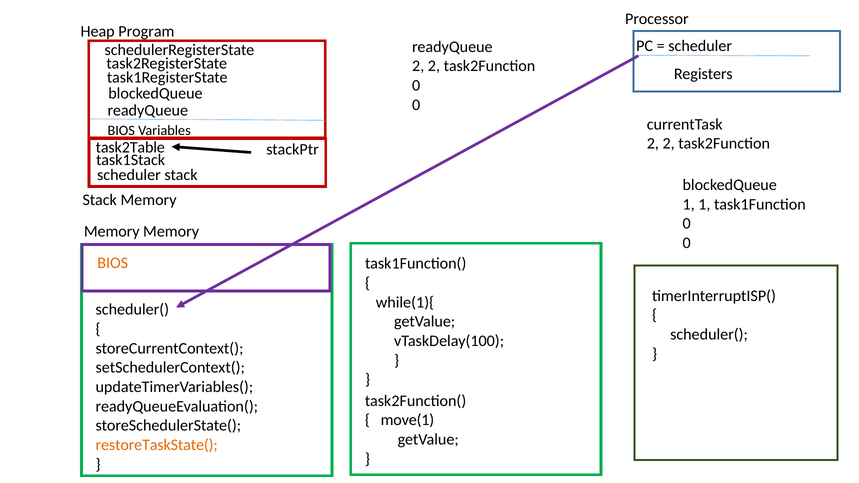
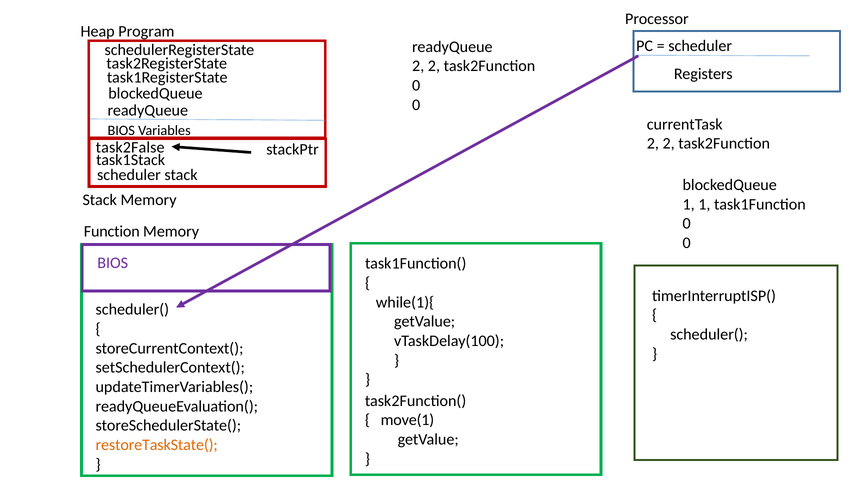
task2Table: task2Table -> task2False
Memory at (112, 232): Memory -> Function
BIOS at (113, 263) colour: orange -> purple
